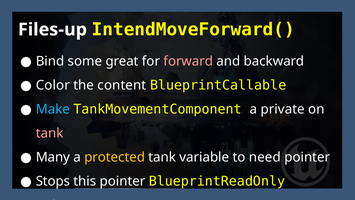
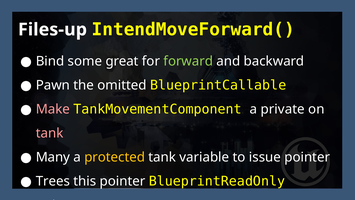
forward colour: pink -> light green
Color: Color -> Pawn
content: content -> omitted
Make colour: light blue -> pink
need: need -> issue
Stops: Stops -> Trees
